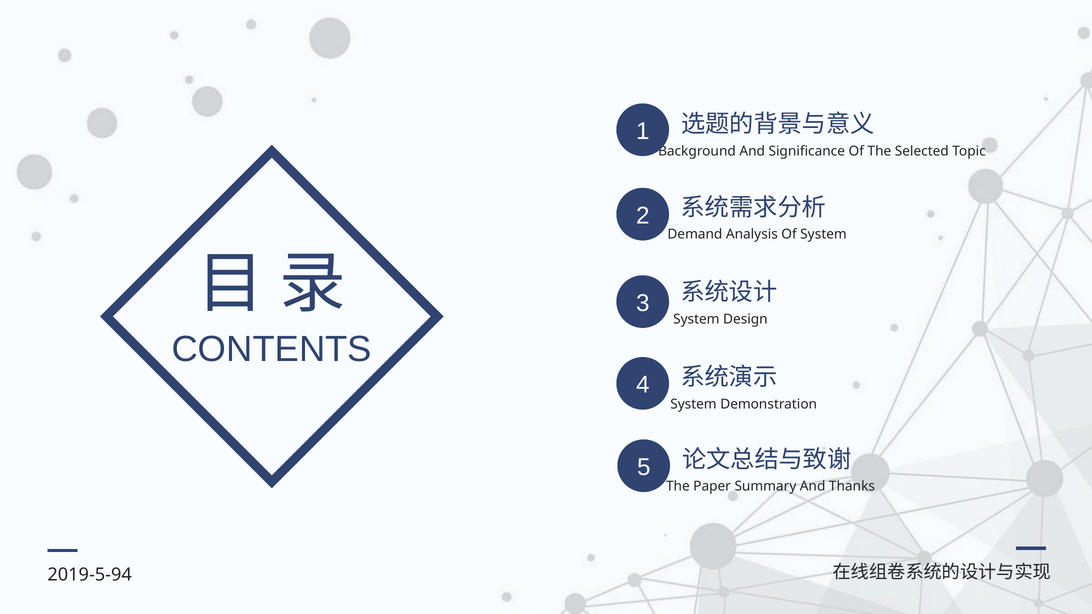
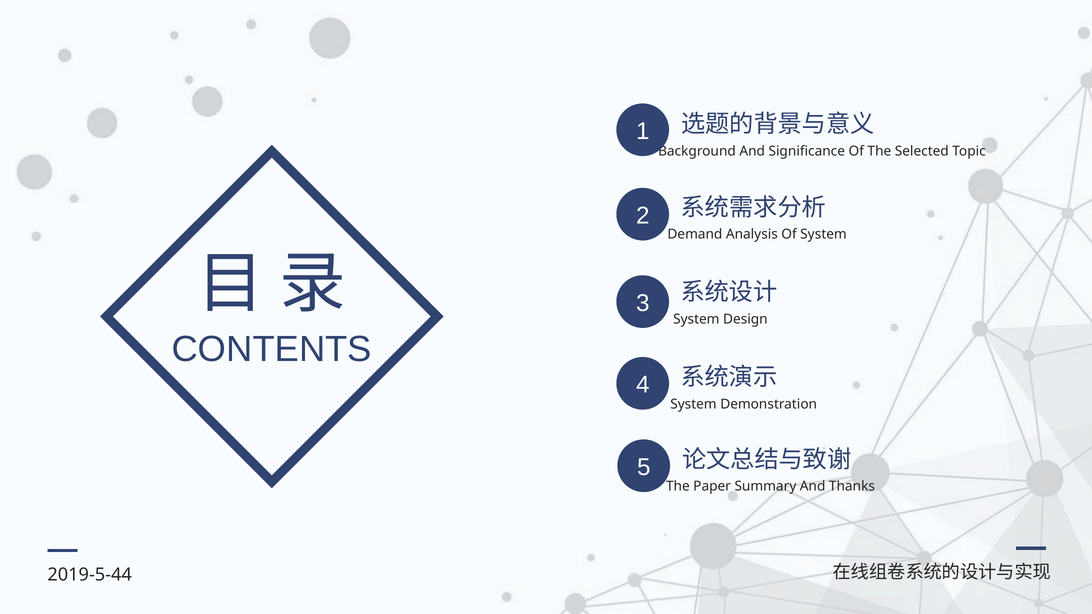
2019-5-94: 2019-5-94 -> 2019-5-44
